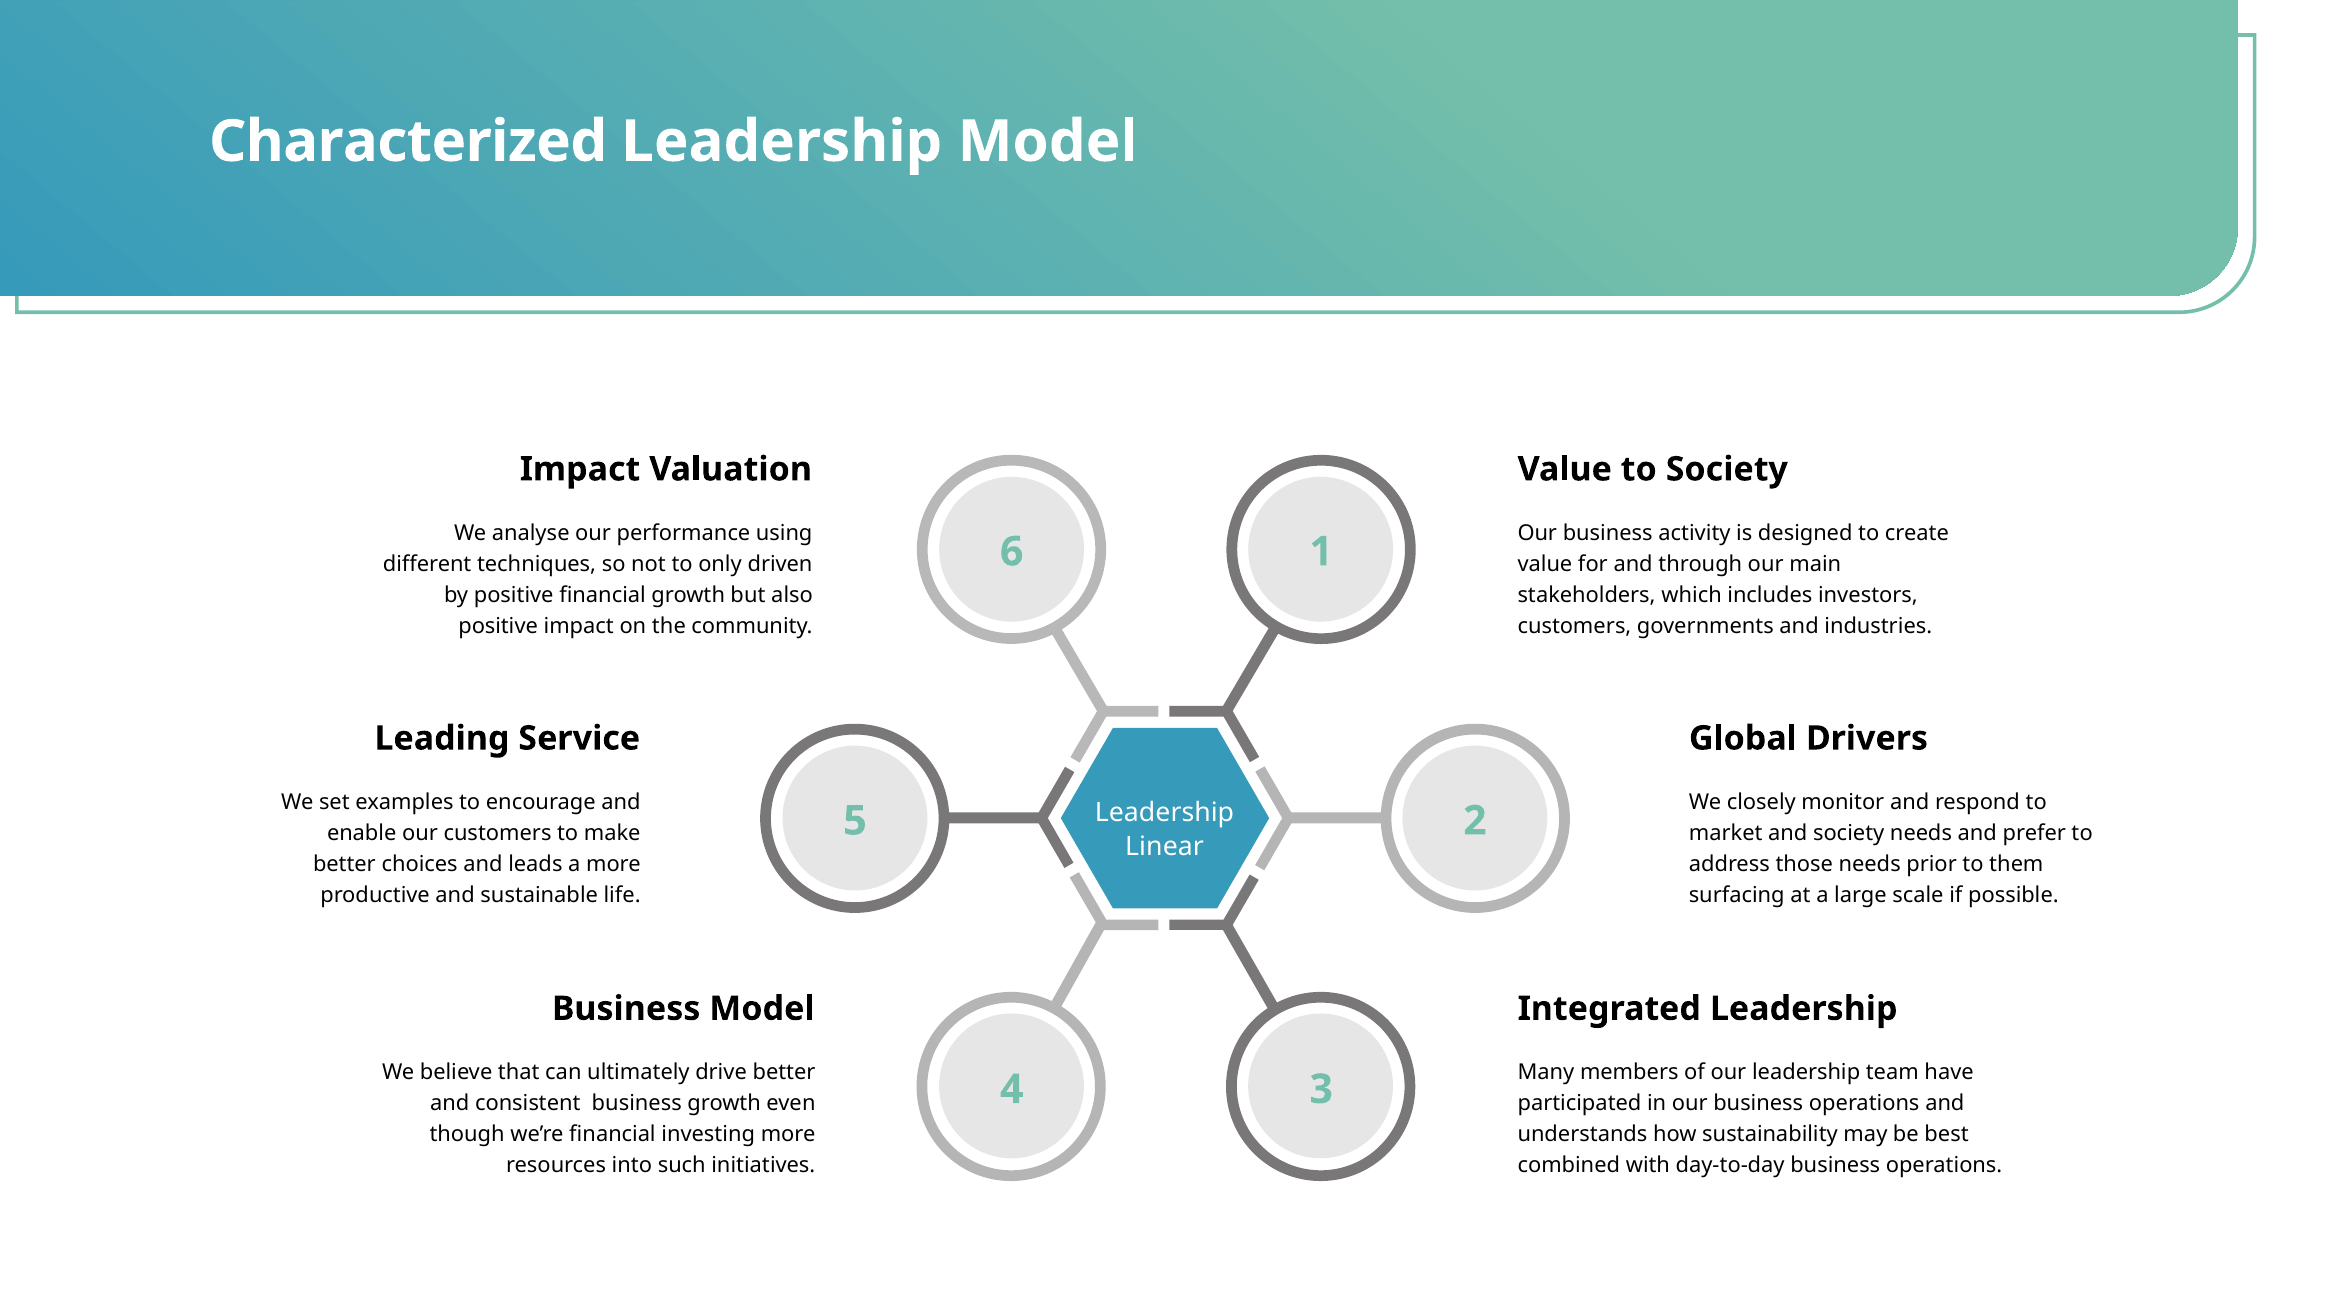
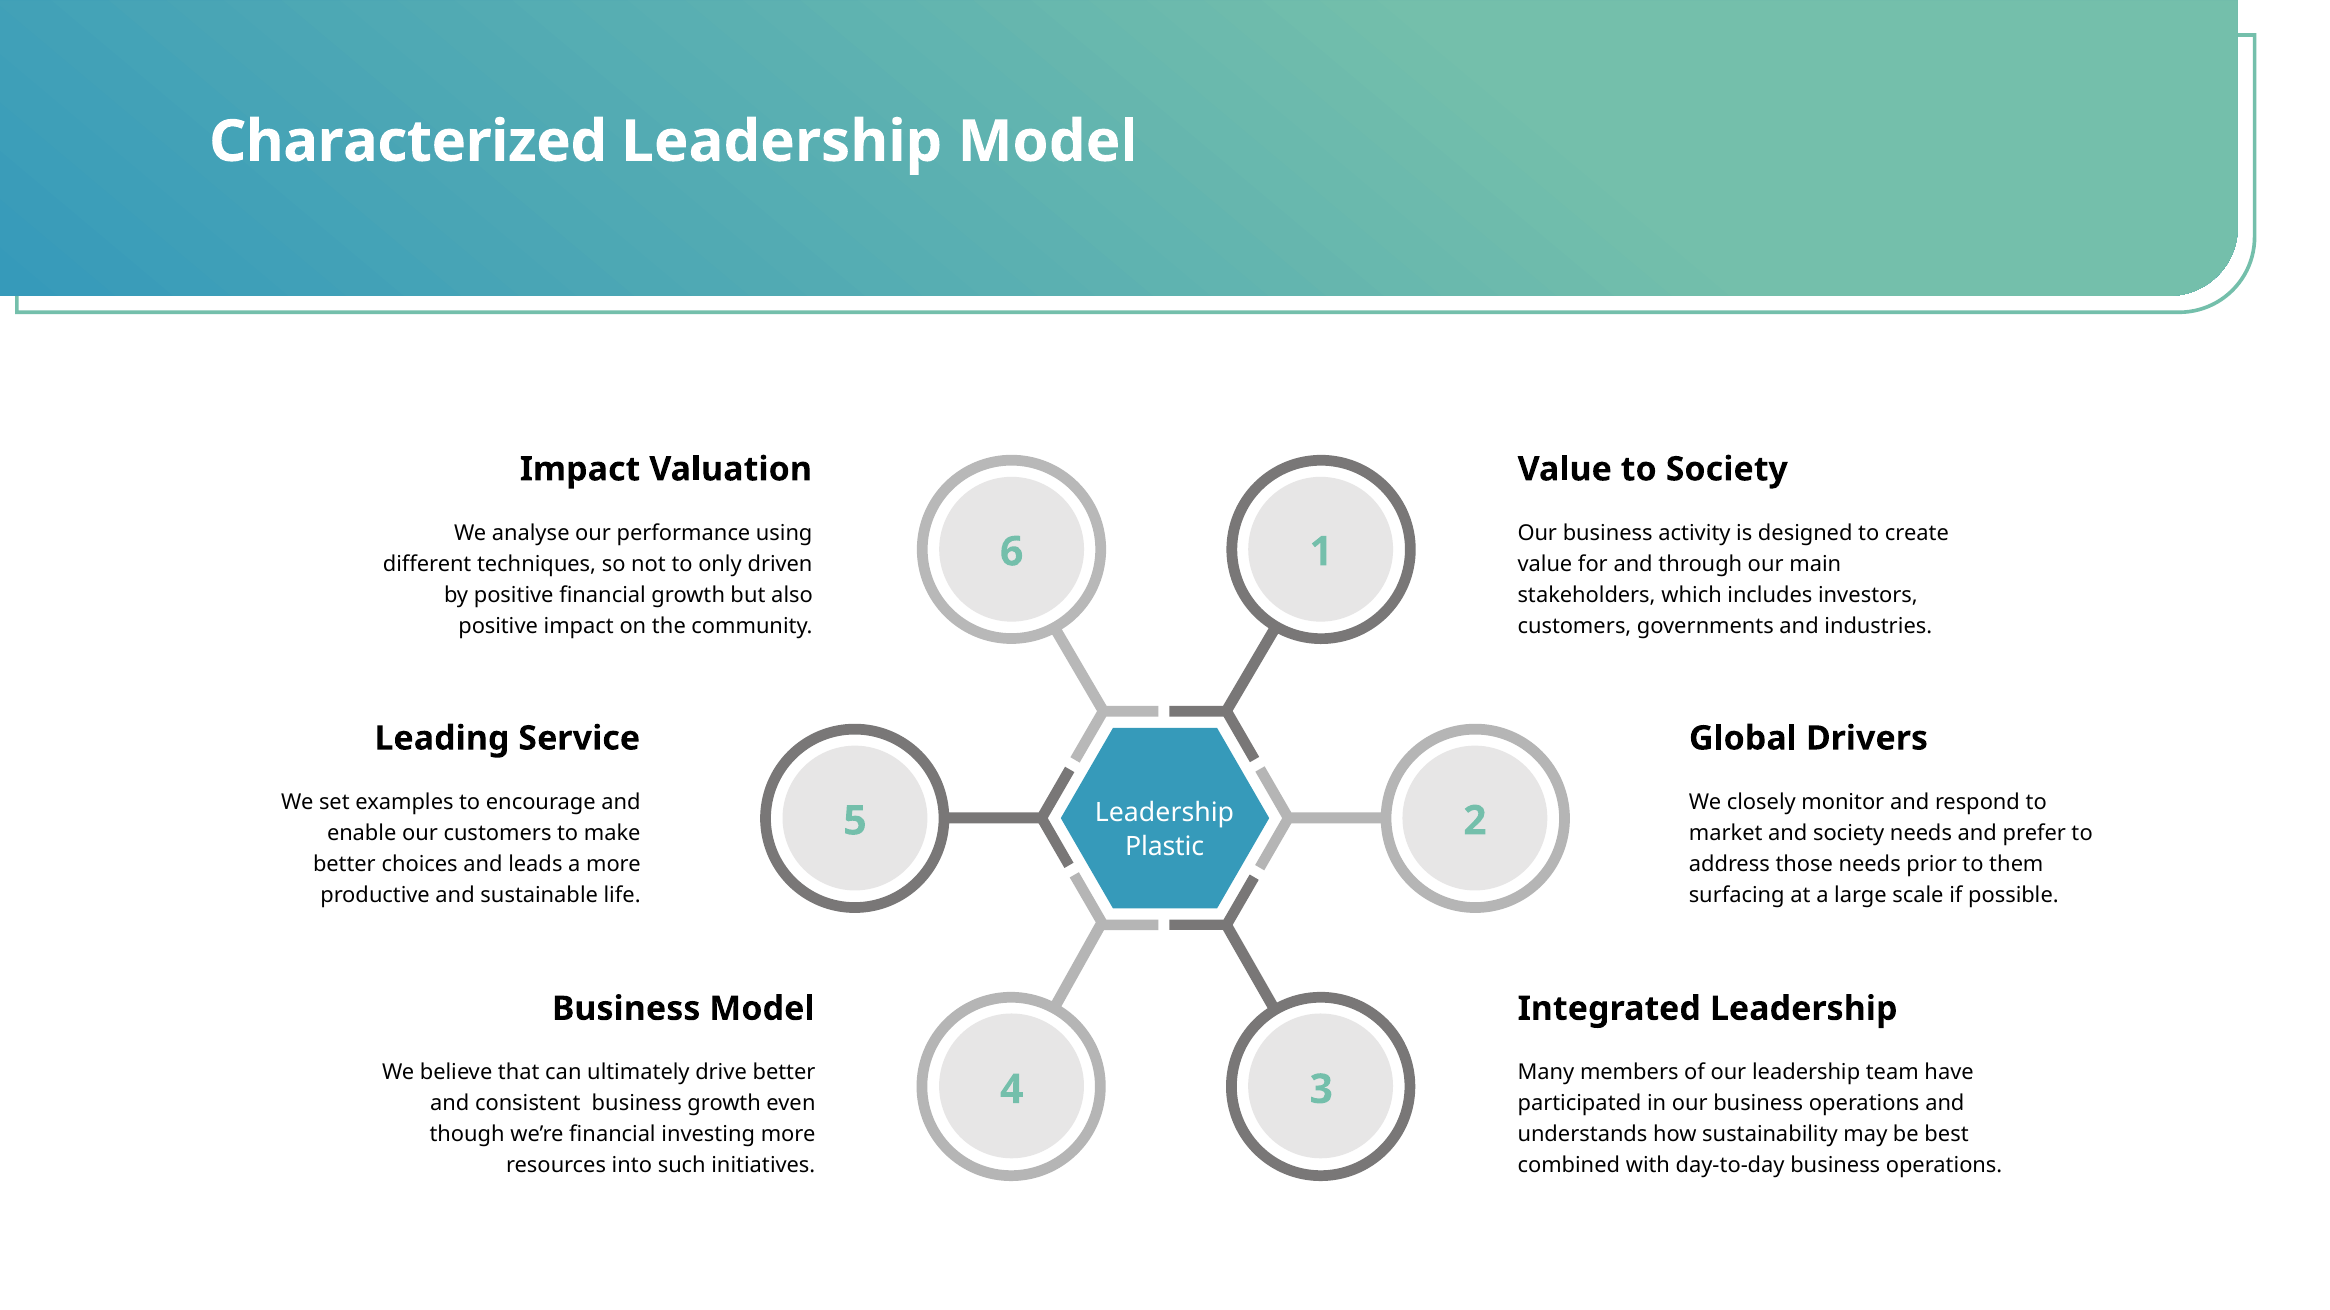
Linear: Linear -> Plastic
